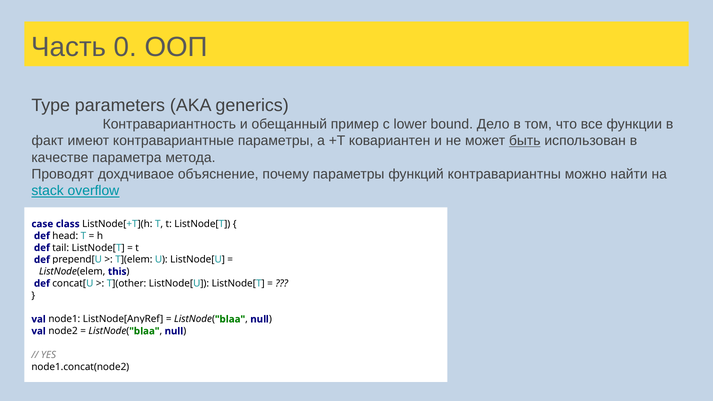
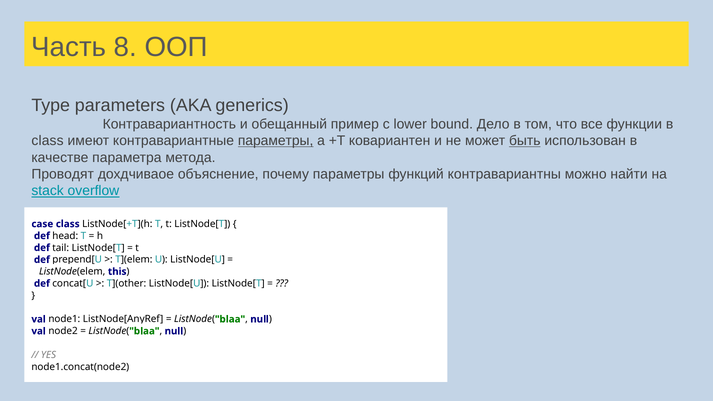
0: 0 -> 8
факт at (48, 141): факт -> class
параметры at (276, 141) underline: none -> present
